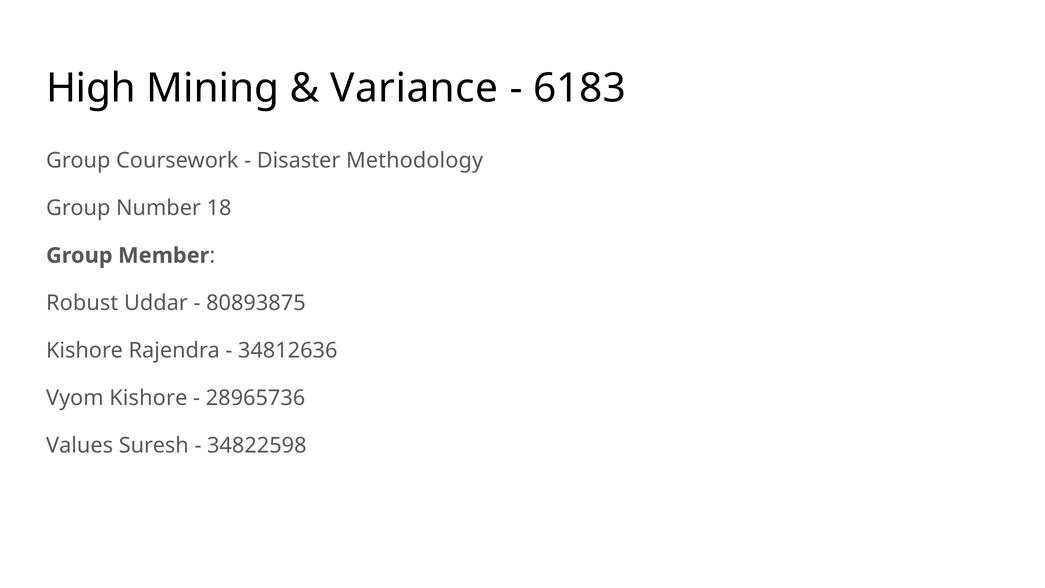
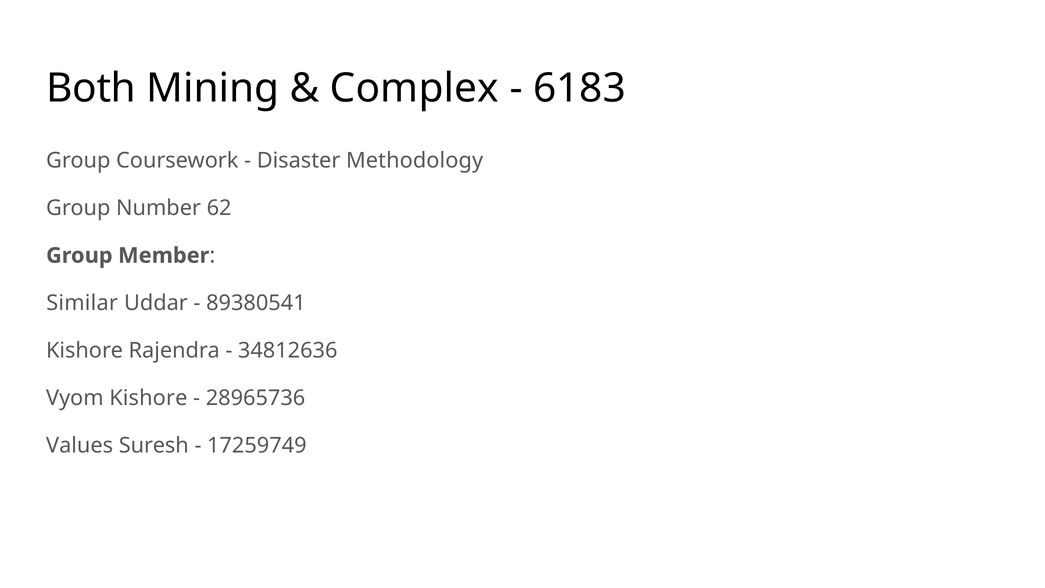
High: High -> Both
Variance: Variance -> Complex
18: 18 -> 62
Robust: Robust -> Similar
80893875: 80893875 -> 89380541
34822598: 34822598 -> 17259749
